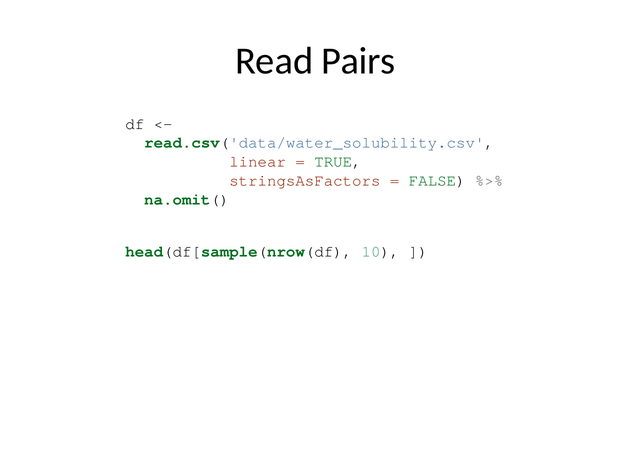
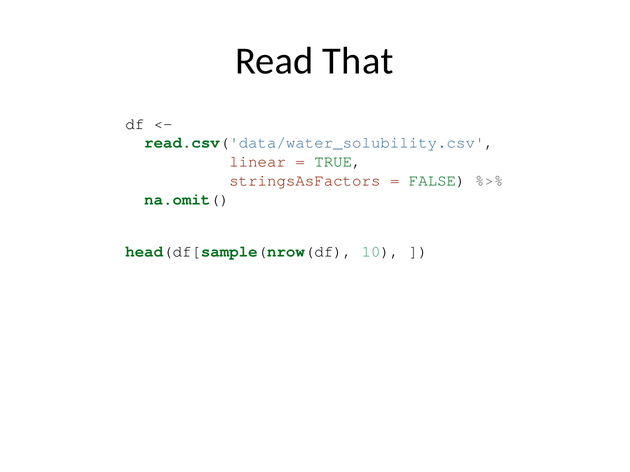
Pairs: Pairs -> That
